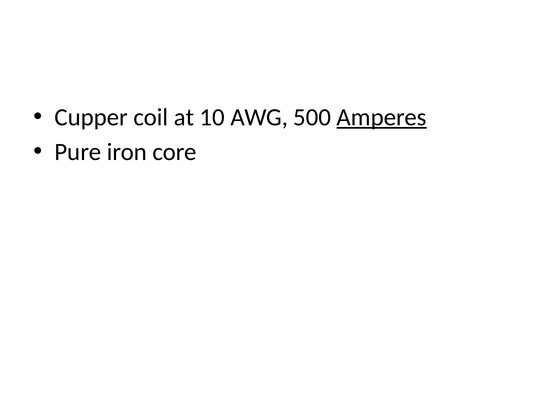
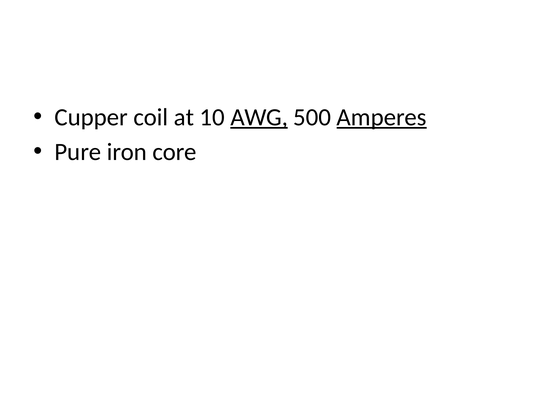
AWG underline: none -> present
